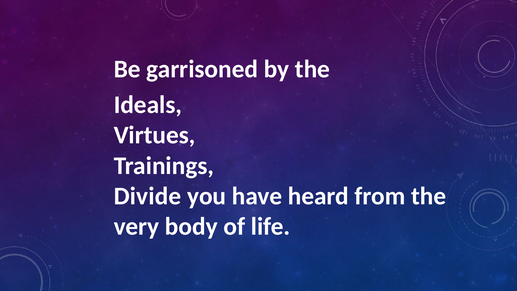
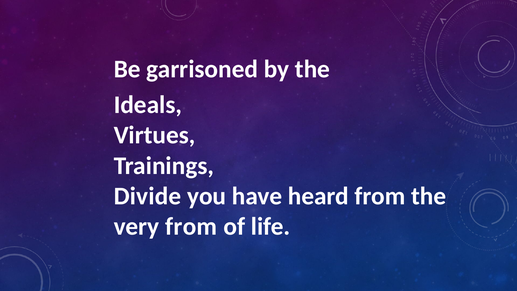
very body: body -> from
